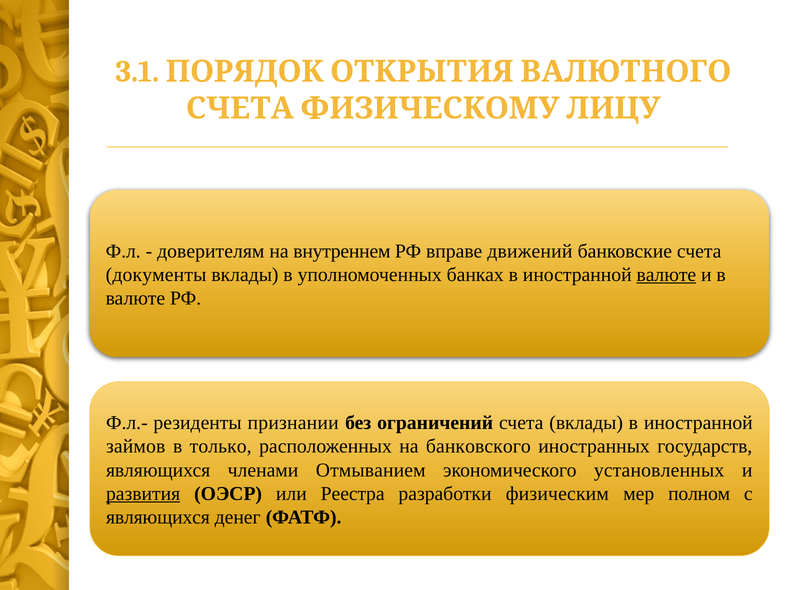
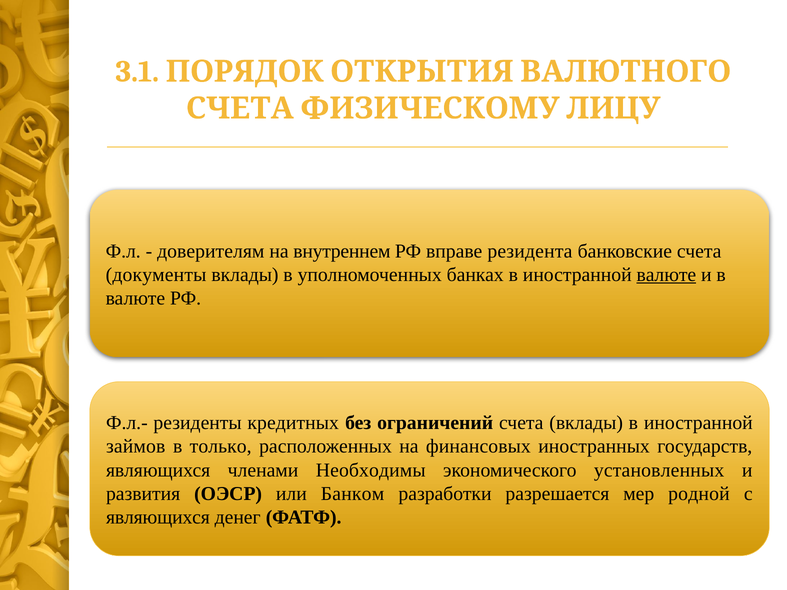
движений: движений -> резидента
признании: признании -> кредитных
банковского: банковского -> финансовых
Отмыванием: Отмыванием -> Необходимы
развития underline: present -> none
Реестра: Реестра -> Банком
физическим: физическим -> разрешается
полном: полном -> родной
